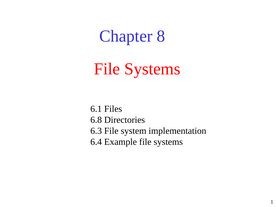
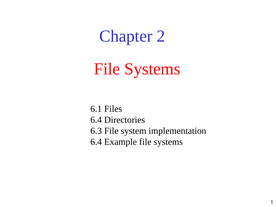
8: 8 -> 2
6.8 at (96, 120): 6.8 -> 6.4
